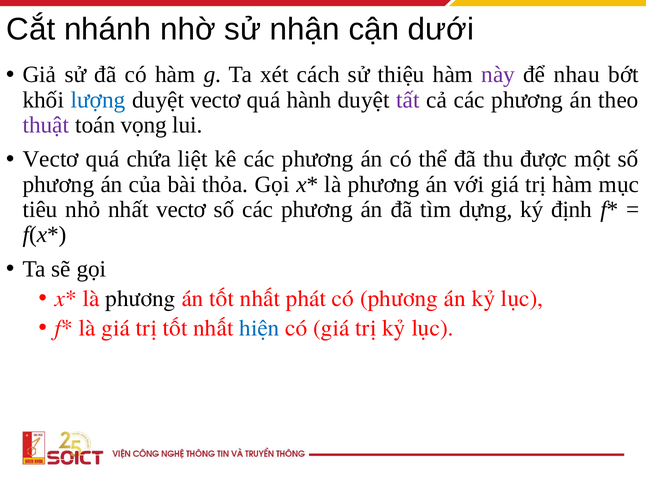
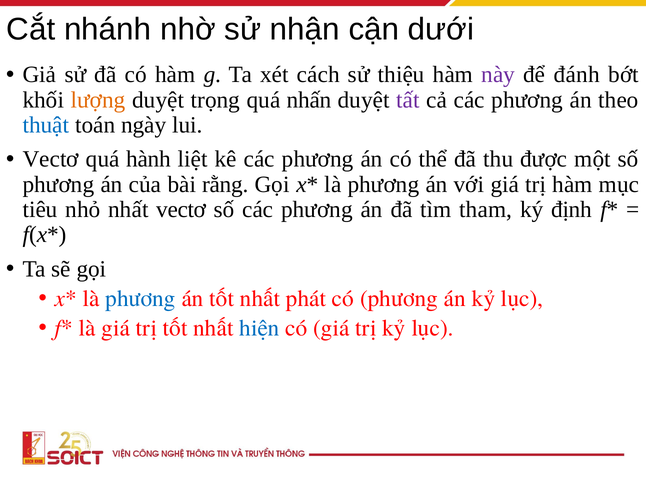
nhau: nhau -> đánh
lượng colour: blue -> orange
duyệt vectơ: vectơ -> trọng
hành: hành -> nhấn
thuật colour: purple -> blue
vọng: vọng -> ngày
chứa: chứa -> hành
thỏa: thỏa -> rằng
dựng: dựng -> tham
phương at (141, 299) colour: black -> blue
